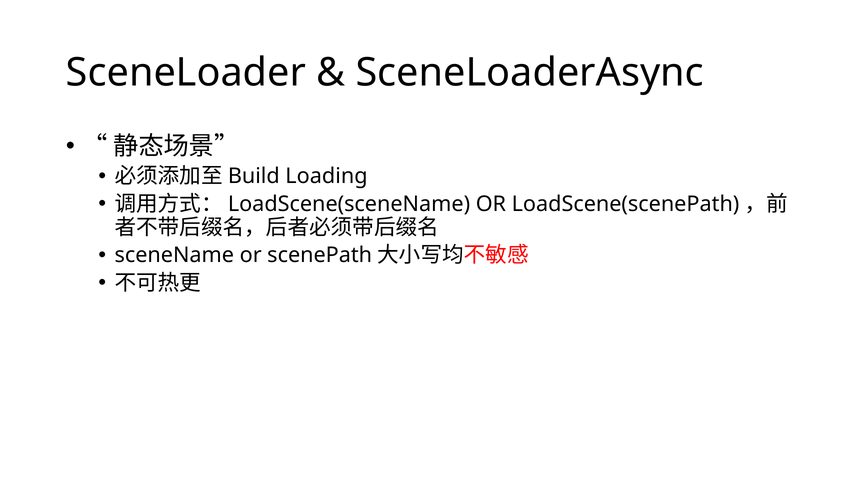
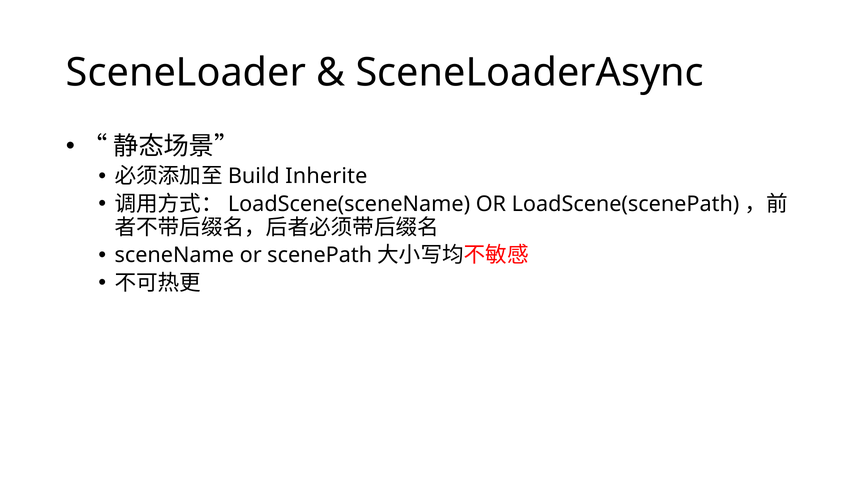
Loading: Loading -> Inherite
